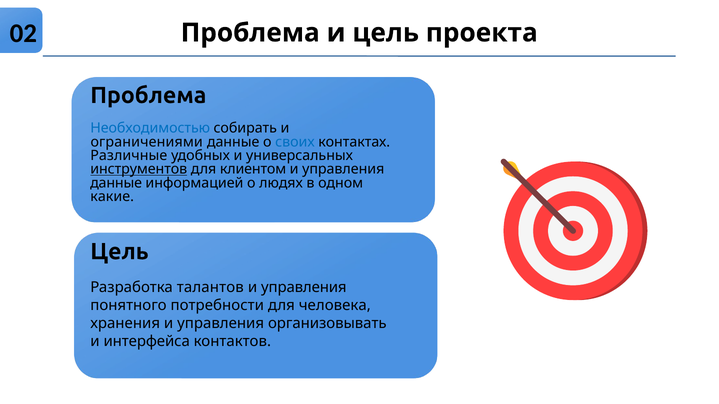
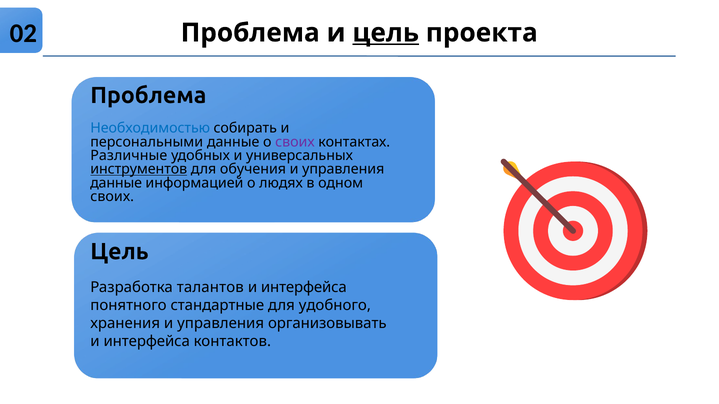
цель at (386, 33) underline: none -> present
ограничениями: ограничениями -> персональными
своих at (295, 142) colour: blue -> purple
клиентом: клиентом -> обучения
какие at (112, 197): какие -> своих
управления at (304, 287): управления -> интерфейса
потребности: потребности -> стандартные
человека: человека -> удобного
